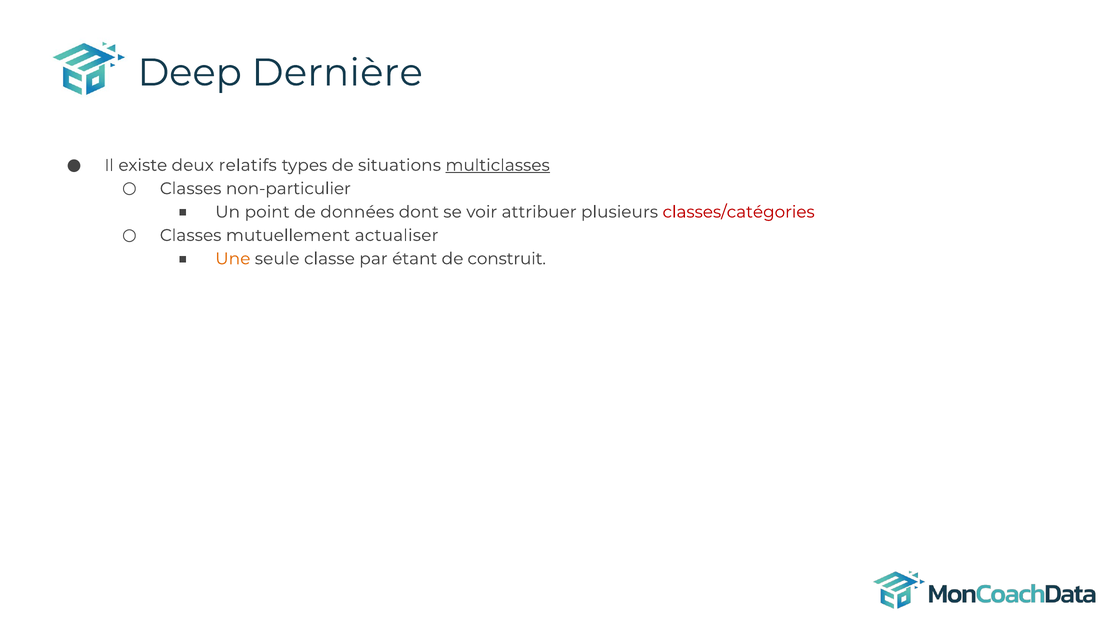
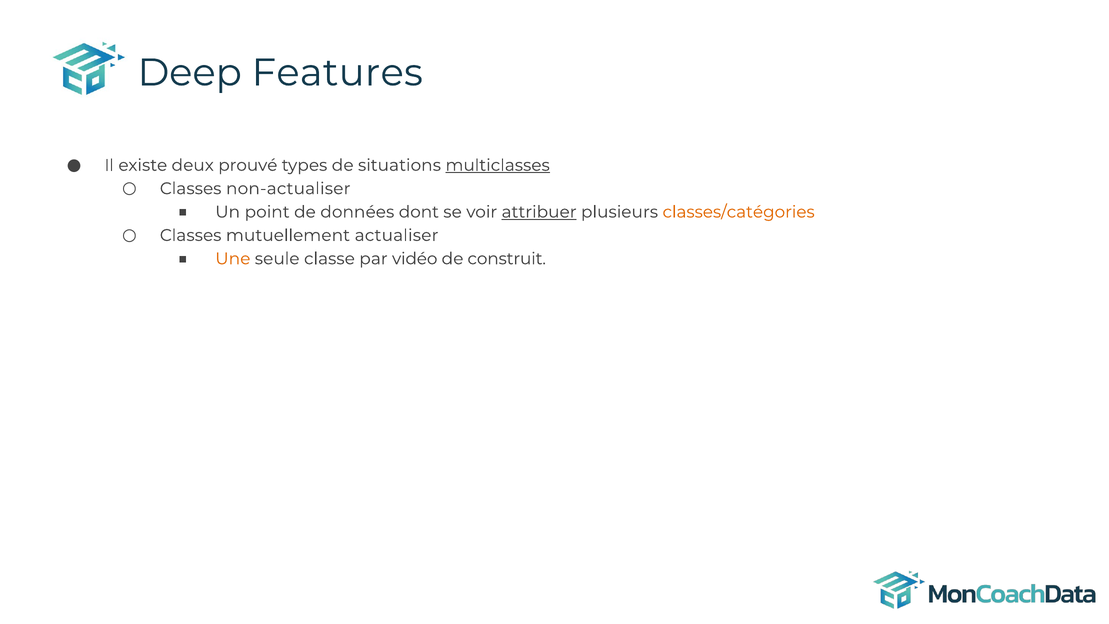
Dernière: Dernière -> Features
relatifs: relatifs -> prouvé
non-particulier: non-particulier -> non-actualiser
attribuer underline: none -> present
classes/catégories colour: red -> orange
étant: étant -> vidéo
